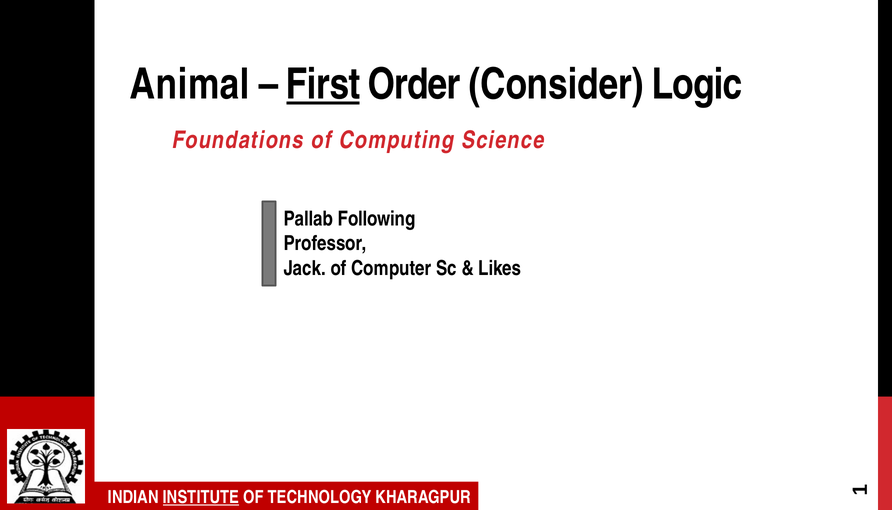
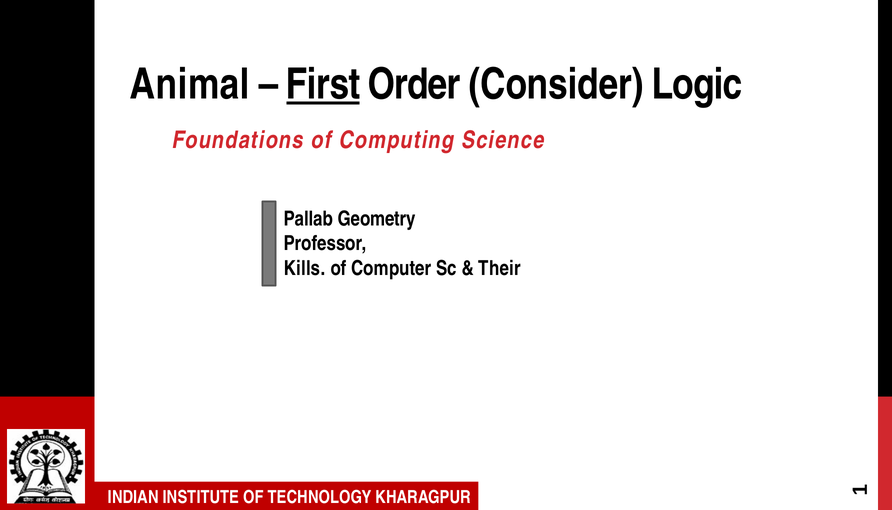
Following: Following -> Geometry
Jack: Jack -> Kills
Likes: Likes -> Their
INSTITUTE underline: present -> none
